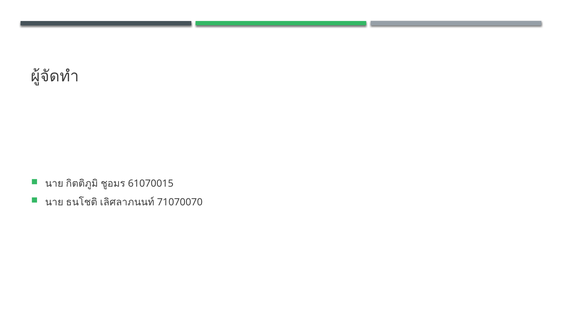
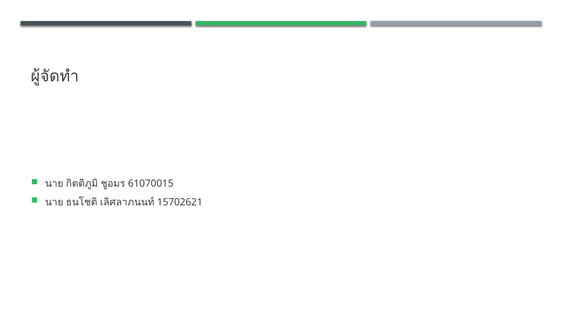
71070070: 71070070 -> 15702621
